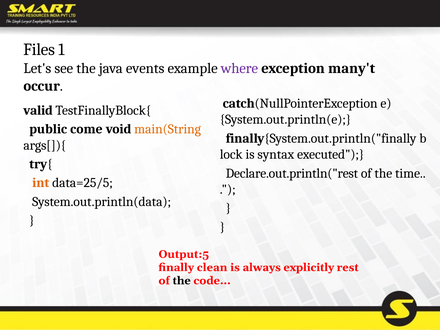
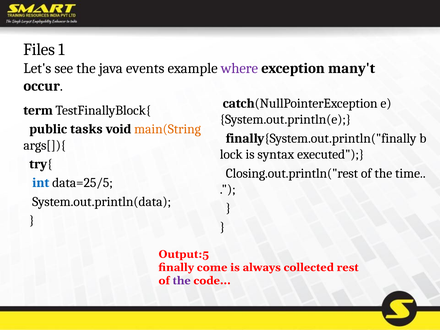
valid: valid -> term
come: come -> tasks
Declare.out.println("rest: Declare.out.println("rest -> Closing.out.println("rest
int colour: orange -> blue
clean: clean -> come
explicitly: explicitly -> collected
the at (182, 281) colour: black -> purple
